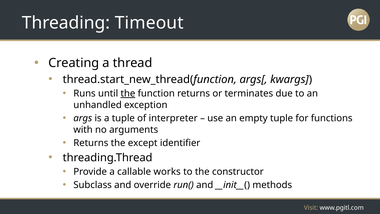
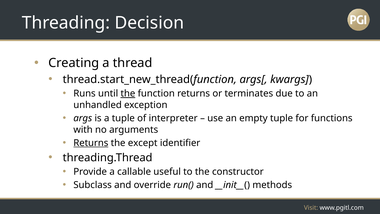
Timeout: Timeout -> Decision
Returns at (91, 143) underline: none -> present
works: works -> useful
